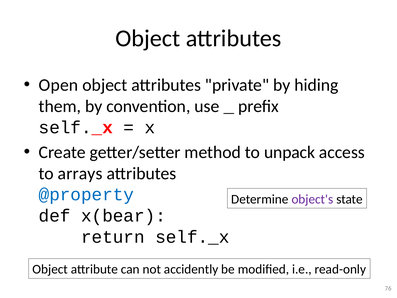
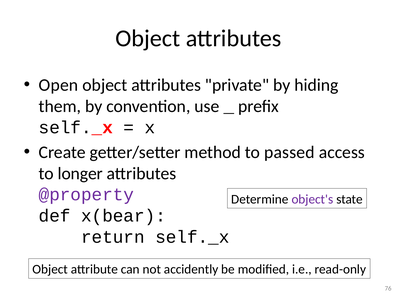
unpack: unpack -> passed
arrays: arrays -> longer
@property colour: blue -> purple
